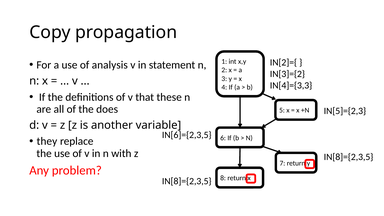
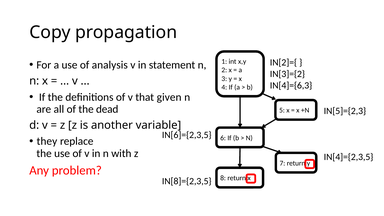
IN[4]={3,3: IN[4]={3,3 -> IN[4]={6,3
these: these -> given
does: does -> dead
IN[8]={2,3,5 at (349, 157): IN[8]={2,3,5 -> IN[4]={2,3,5
